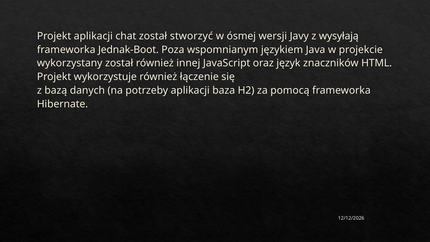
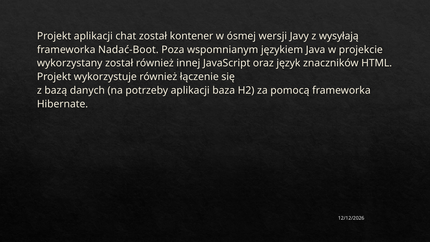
stworzyć: stworzyć -> kontener
Jednak-Boot: Jednak-Boot -> Nadać-Boot
